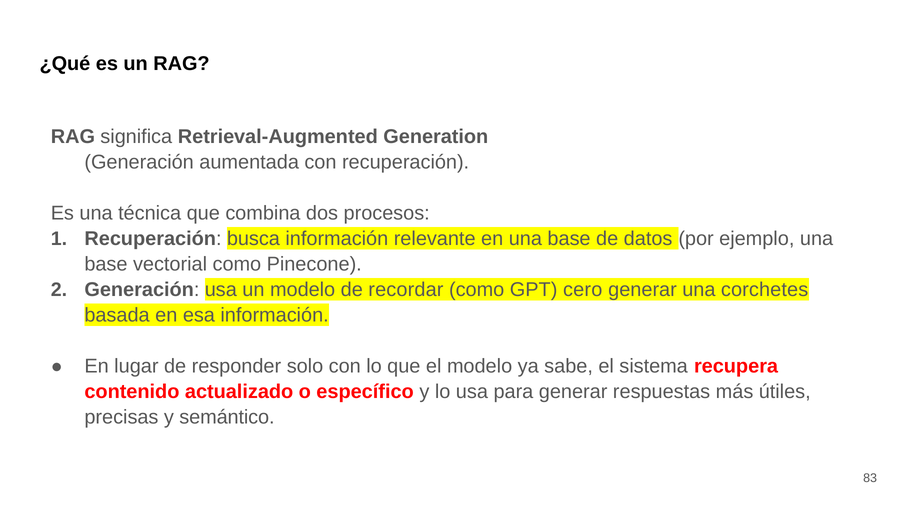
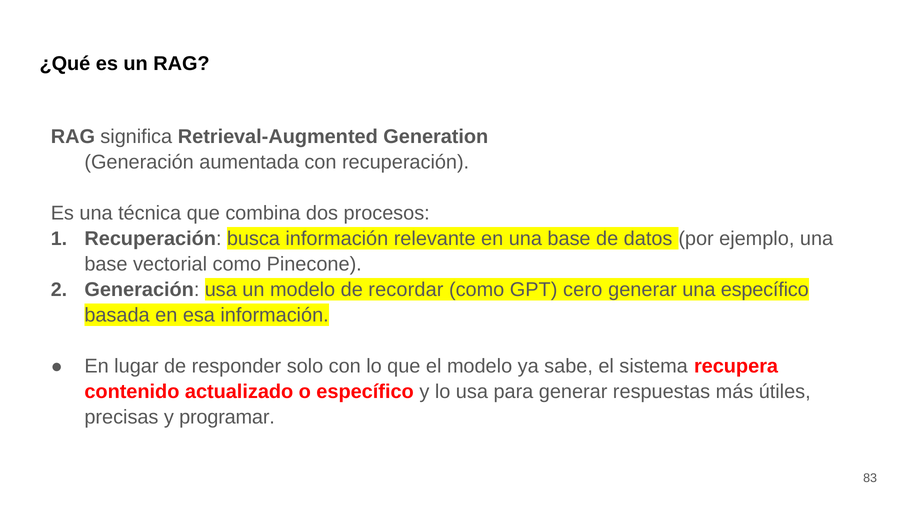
una corchetes: corchetes -> específico
semántico: semántico -> programar
